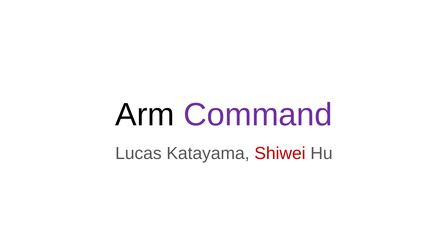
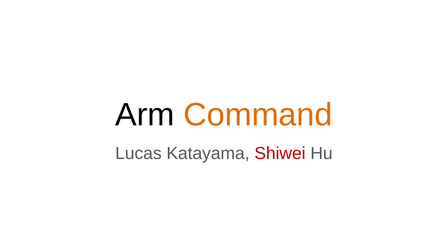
Command colour: purple -> orange
